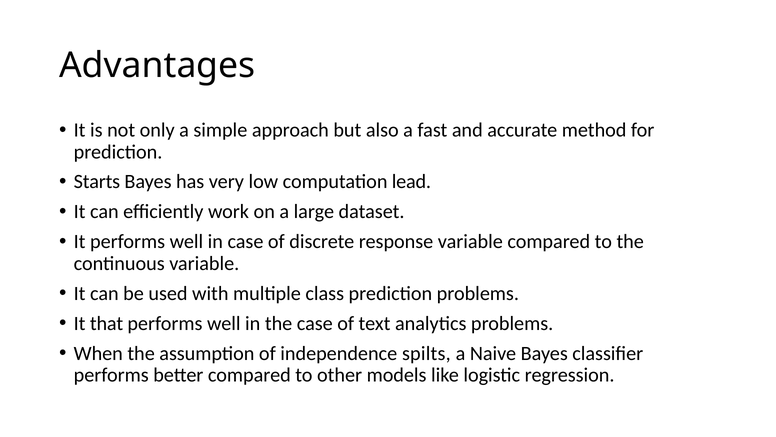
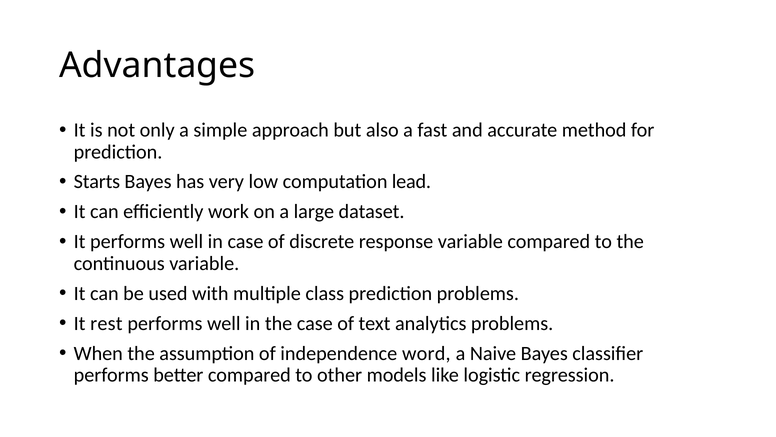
that: that -> rest
spilts: spilts -> word
